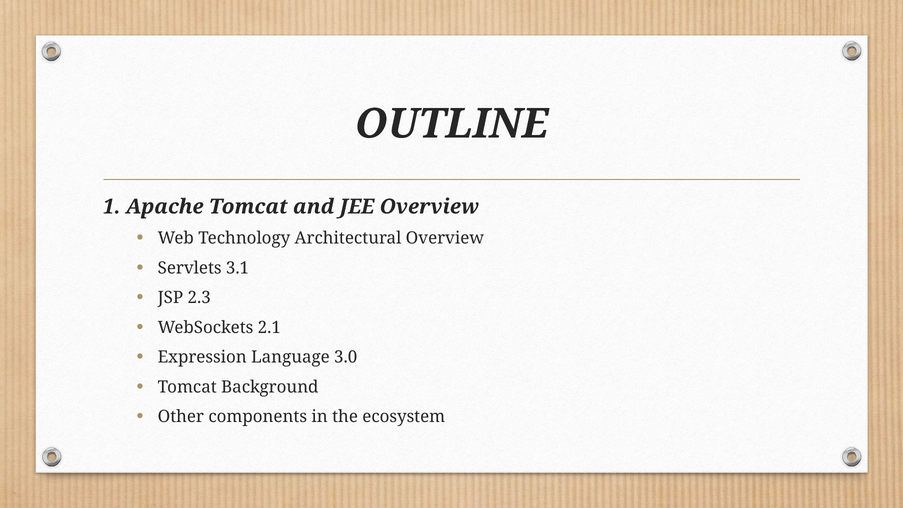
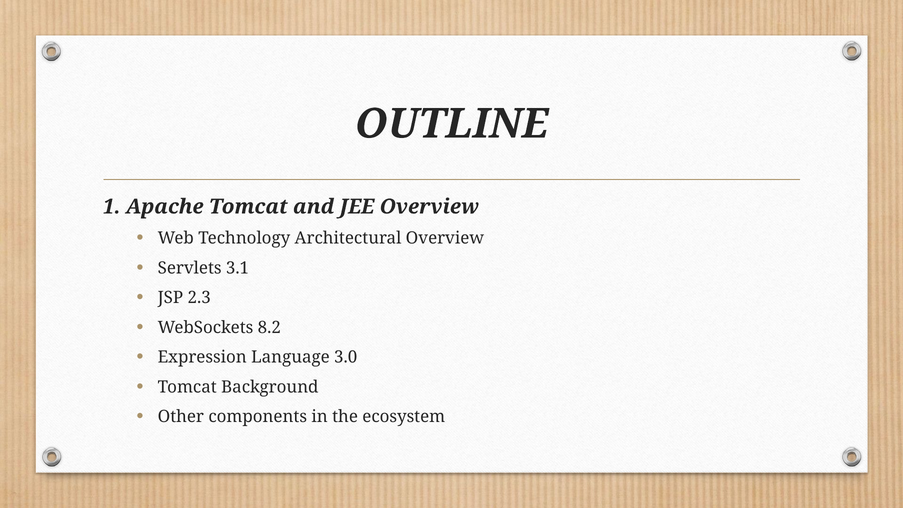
2.1: 2.1 -> 8.2
